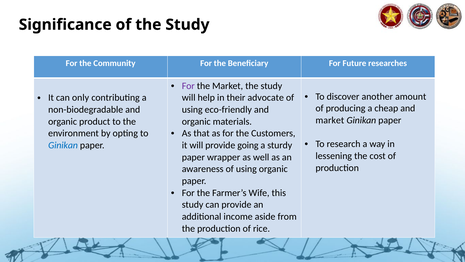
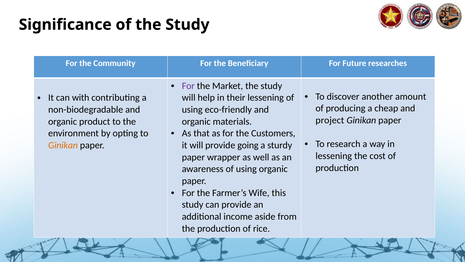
only: only -> with
their advocate: advocate -> lessening
market at (330, 120): market -> project
Ginikan at (63, 145) colour: blue -> orange
